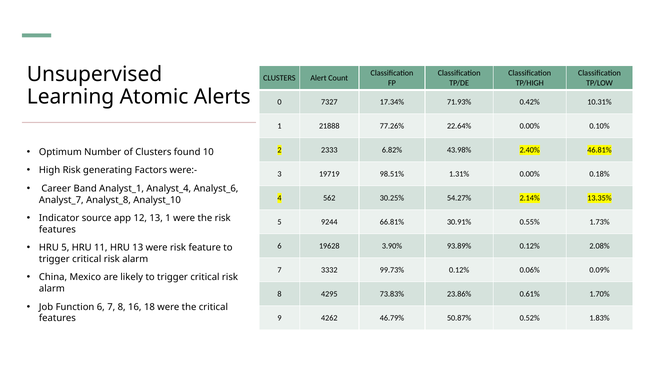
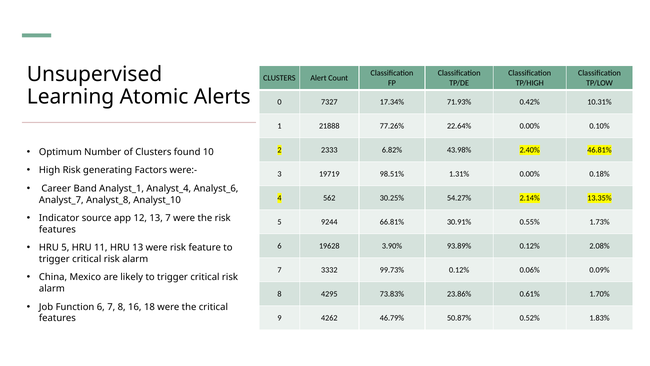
13 1: 1 -> 7
